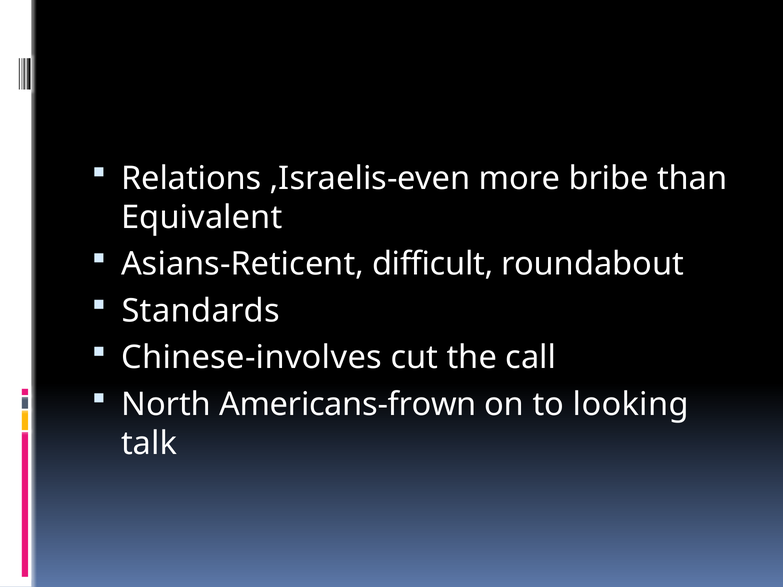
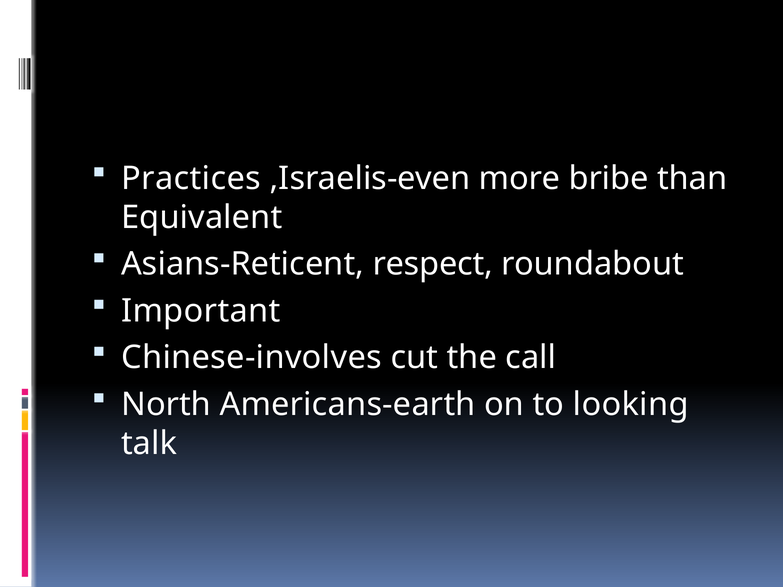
Relations: Relations -> Practices
difficult: difficult -> respect
Standards: Standards -> Important
Americans-frown: Americans-frown -> Americans-earth
